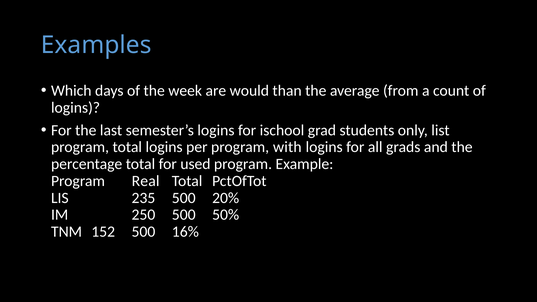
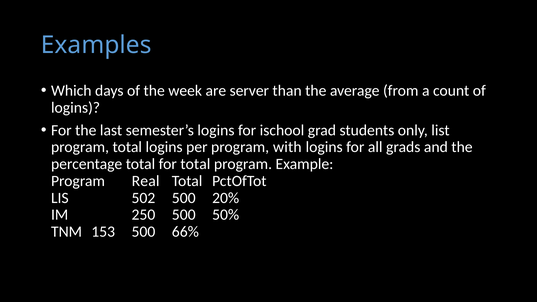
would: would -> server
for used: used -> total
235: 235 -> 502
152: 152 -> 153
16%: 16% -> 66%
